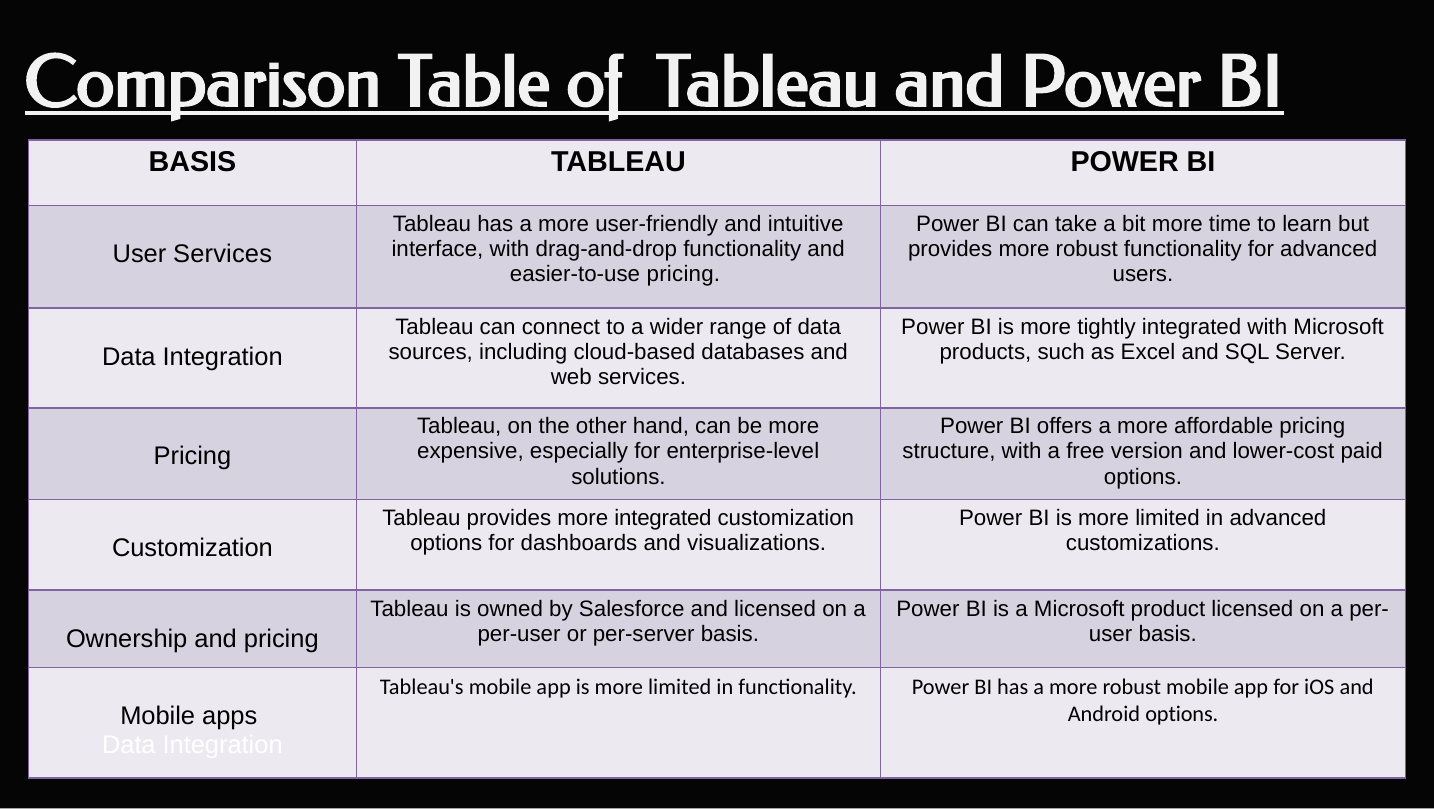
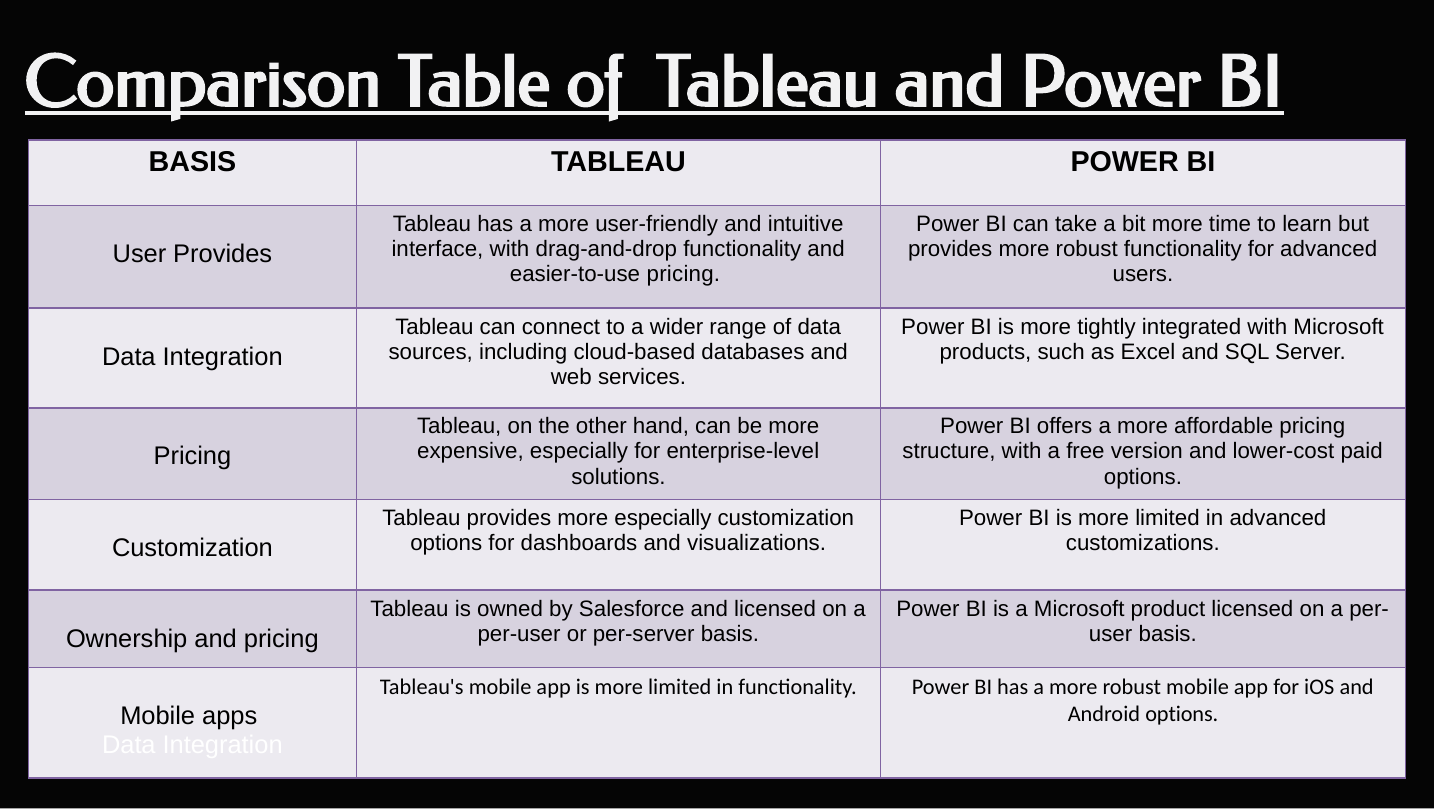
User Services: Services -> Provides
more integrated: integrated -> especially
